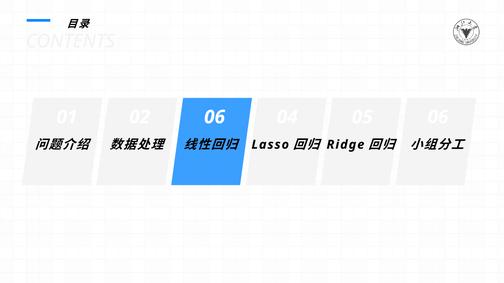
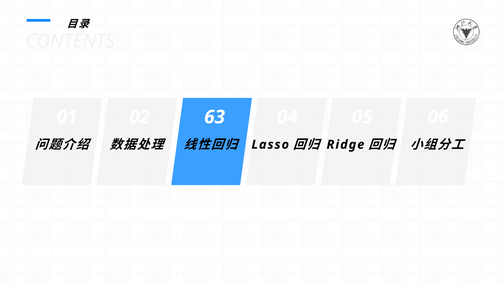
02 06: 06 -> 63
